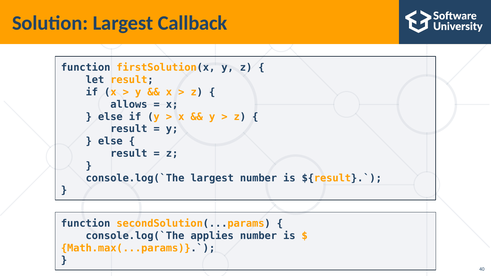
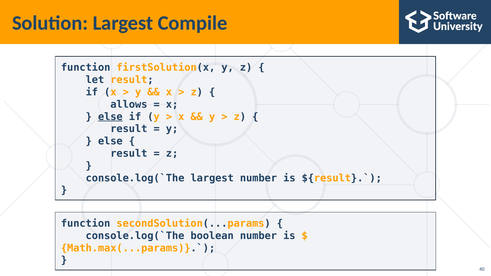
Callback: Callback -> Compile
else at (110, 117) underline: none -> present
applies: applies -> boolean
